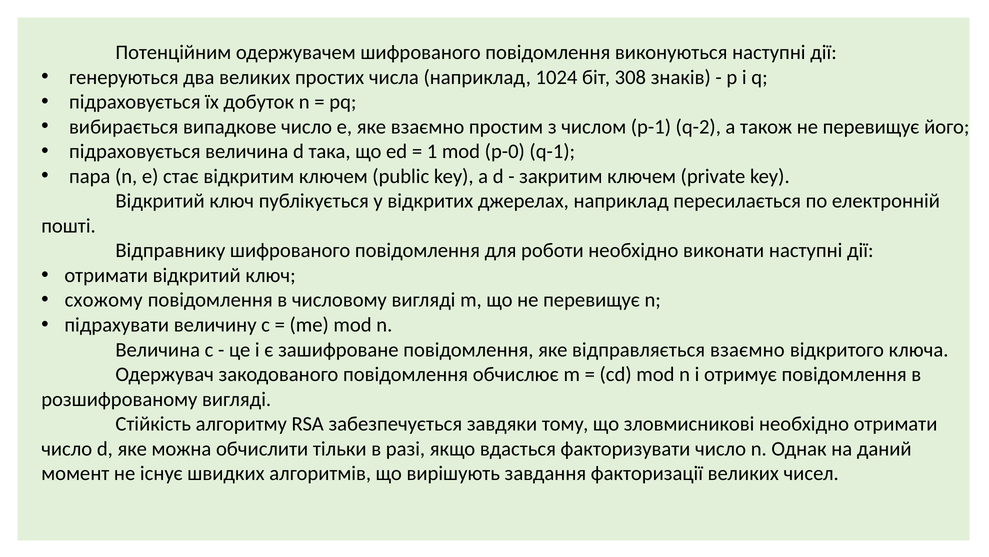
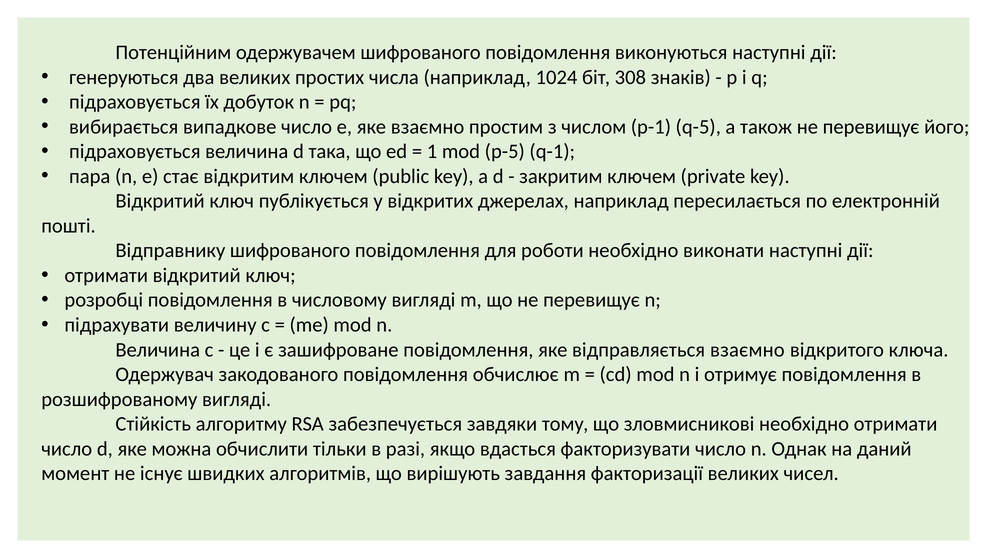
q-2: q-2 -> q-5
p-0: p-0 -> p-5
схожому: схожому -> розробці
